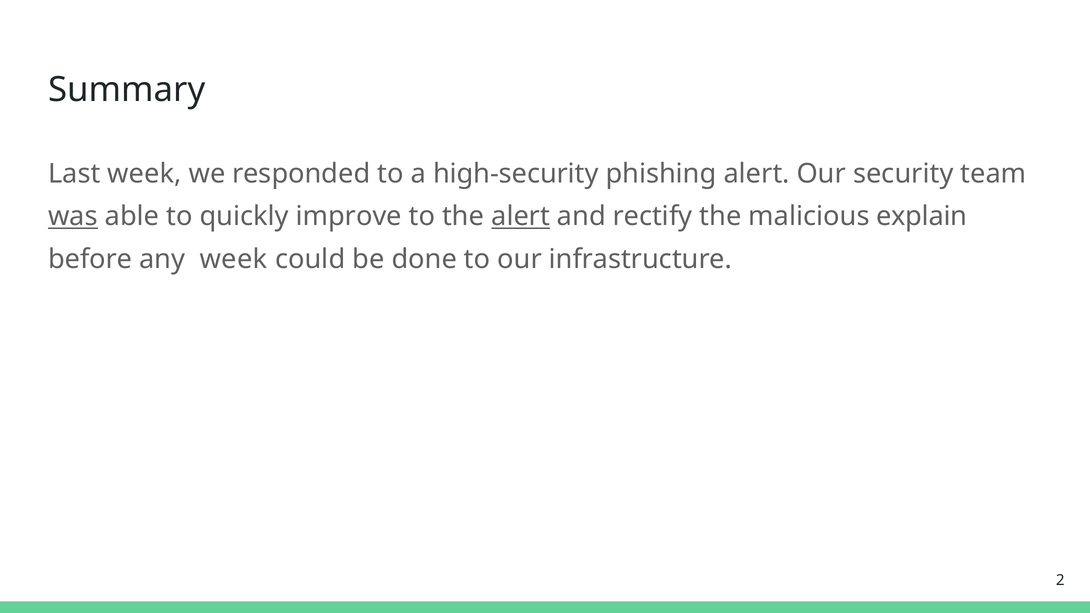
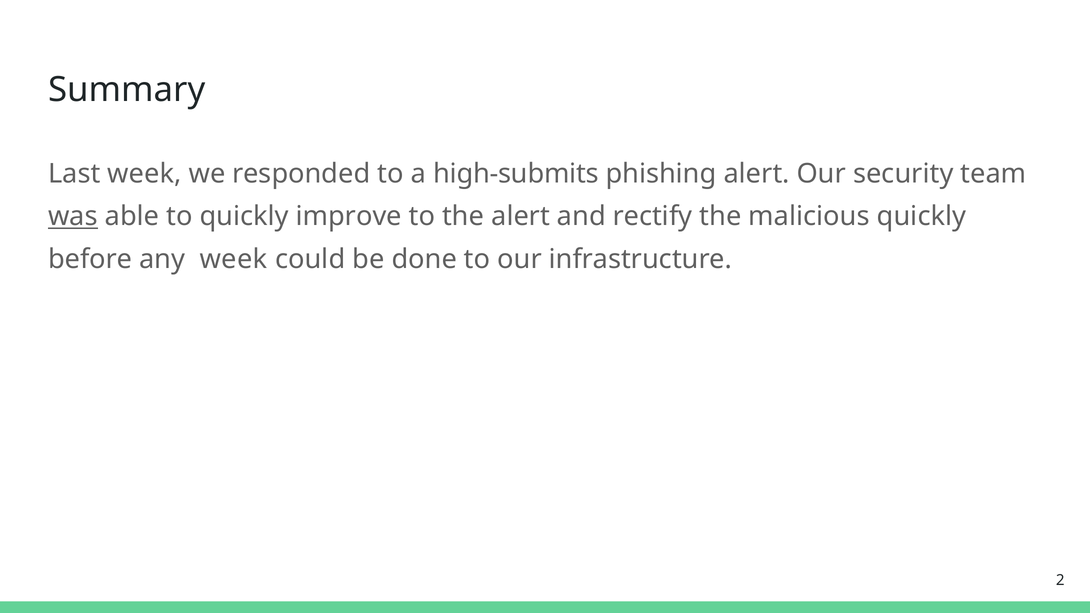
high-security: high-security -> high-submits
alert at (521, 216) underline: present -> none
malicious explain: explain -> quickly
